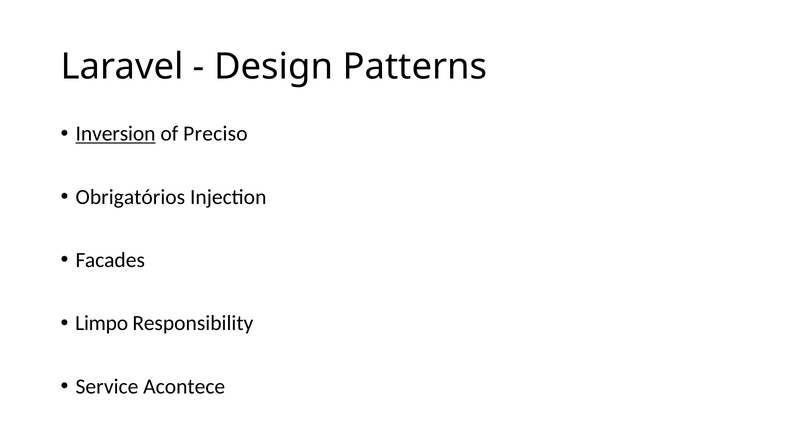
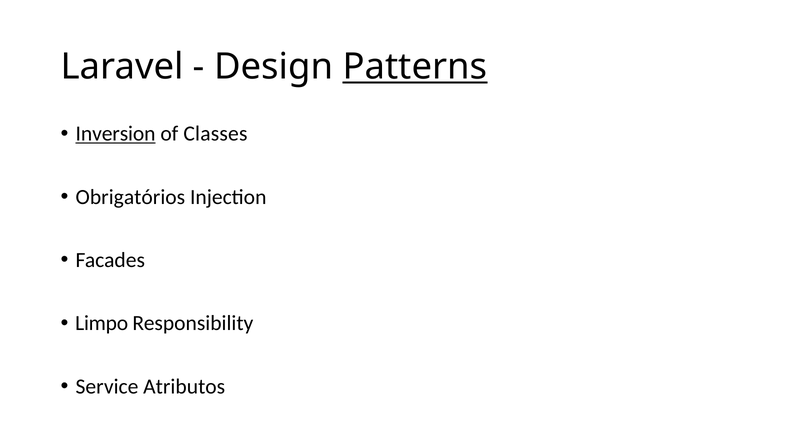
Patterns underline: none -> present
Preciso: Preciso -> Classes
Acontece: Acontece -> Atributos
